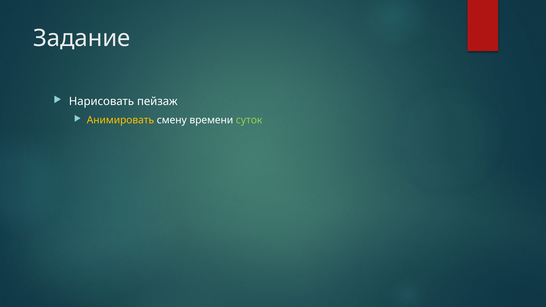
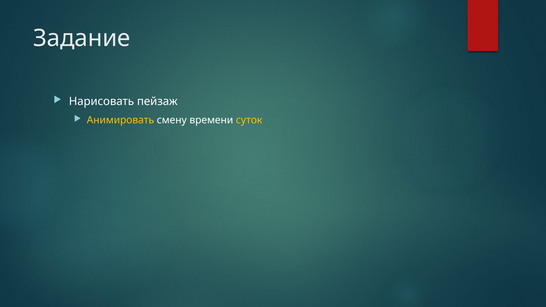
суток colour: light green -> yellow
